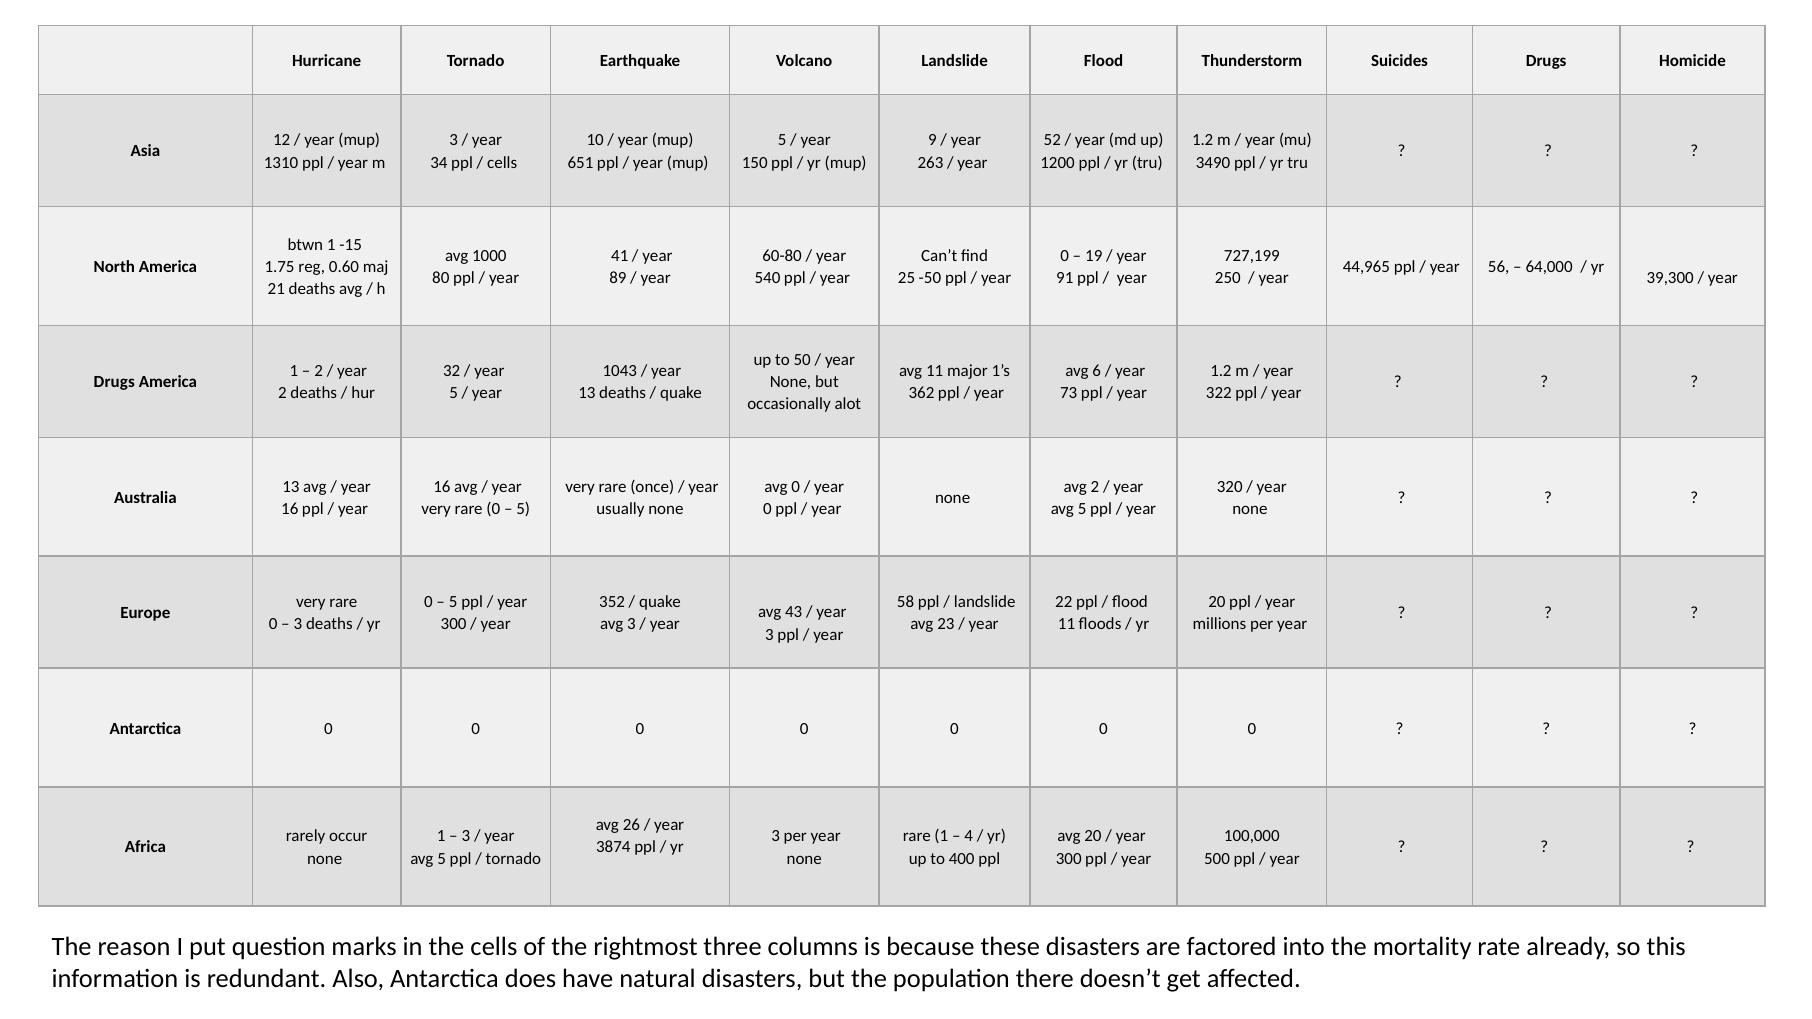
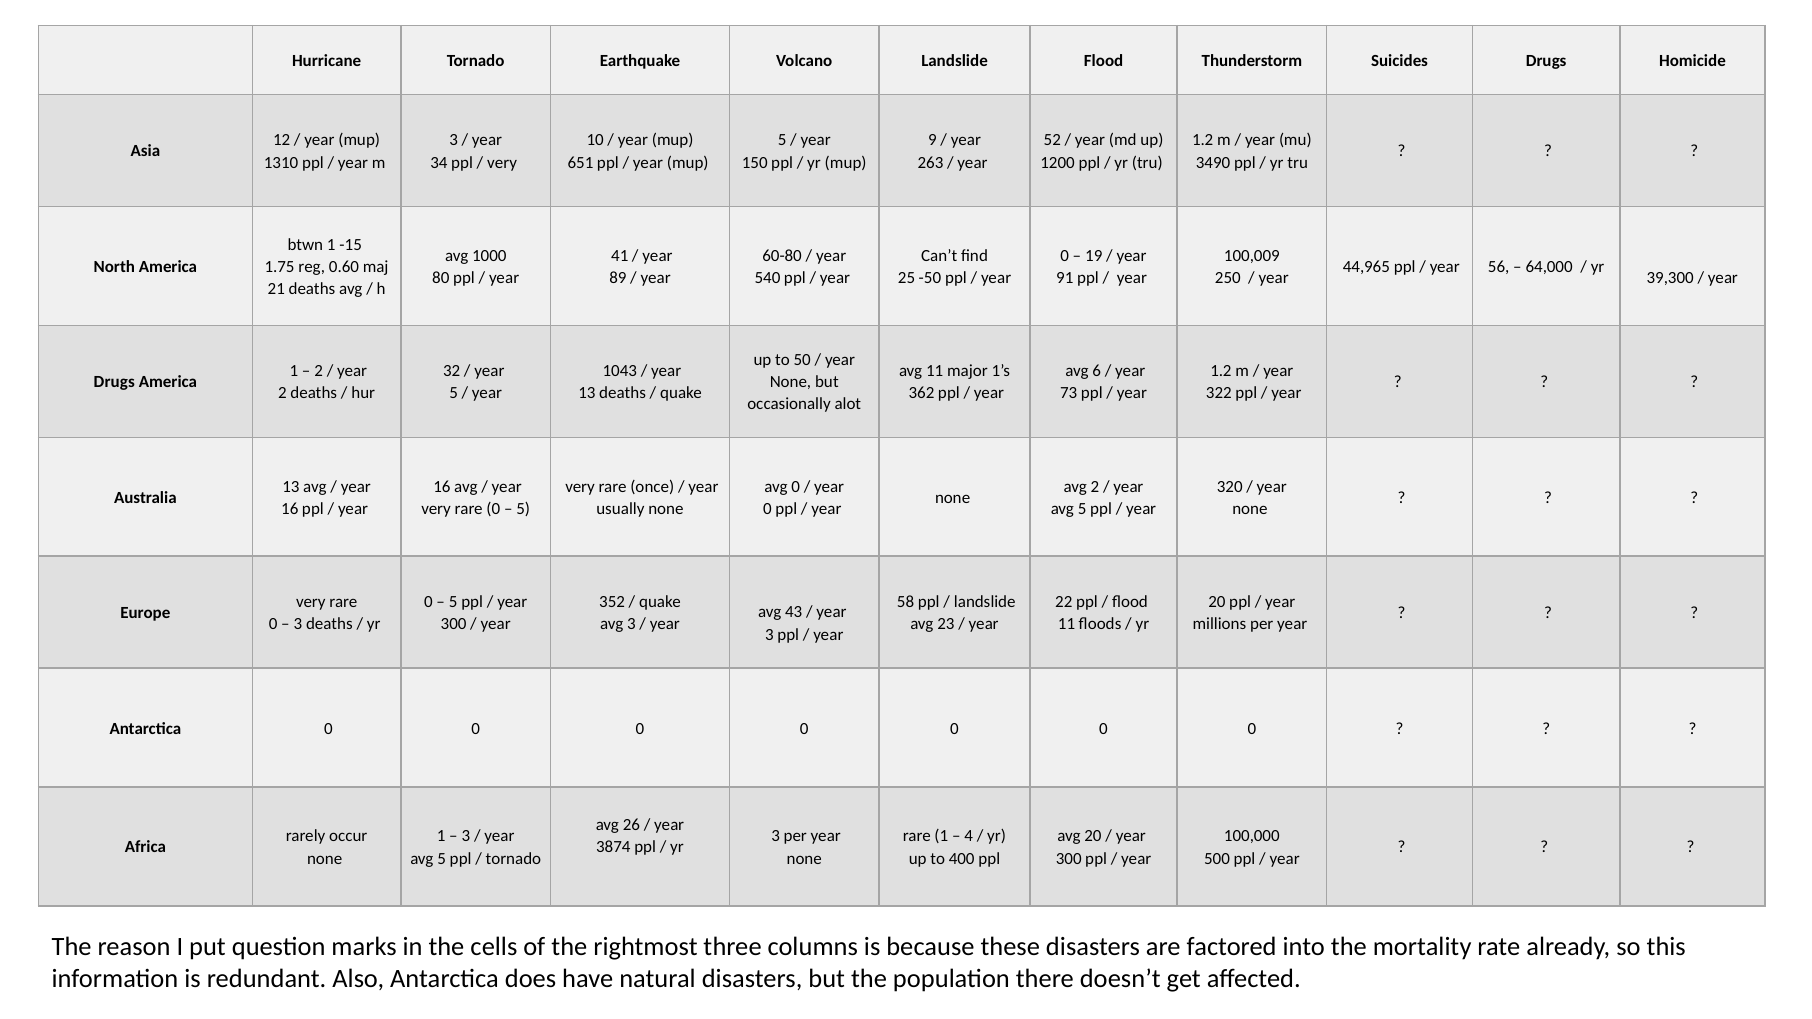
cells at (502, 162): cells -> very
727,199: 727,199 -> 100,009
